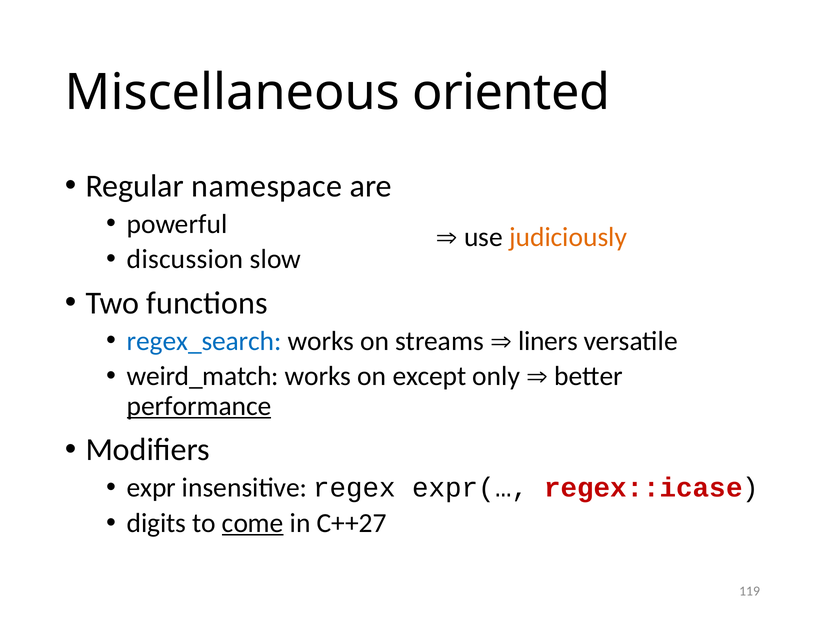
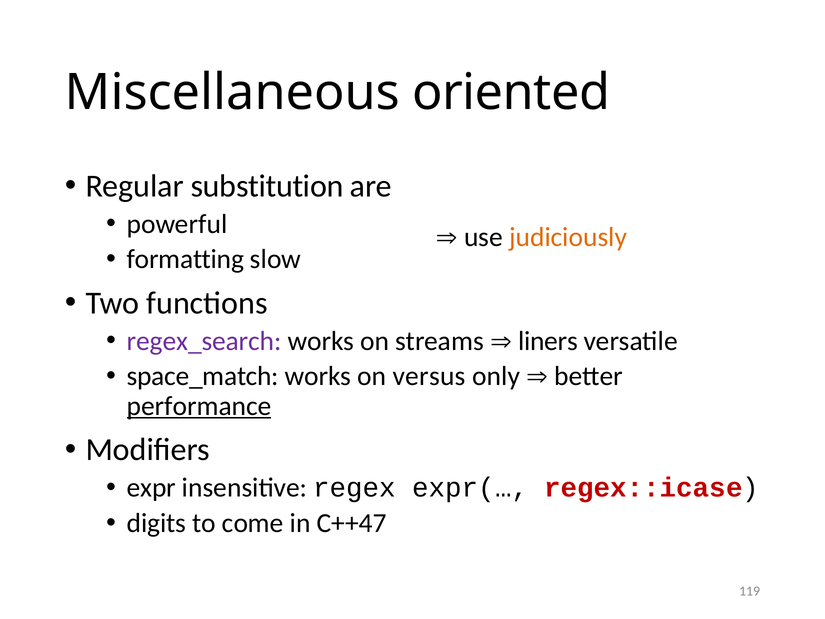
namespace: namespace -> substitution
discussion: discussion -> formatting
regex_search colour: blue -> purple
weird_match: weird_match -> space_match
except: except -> versus
come underline: present -> none
C++27: C++27 -> C++47
